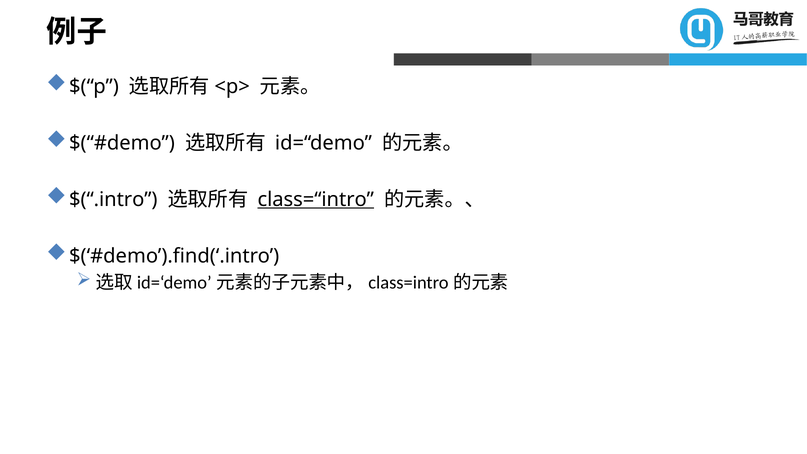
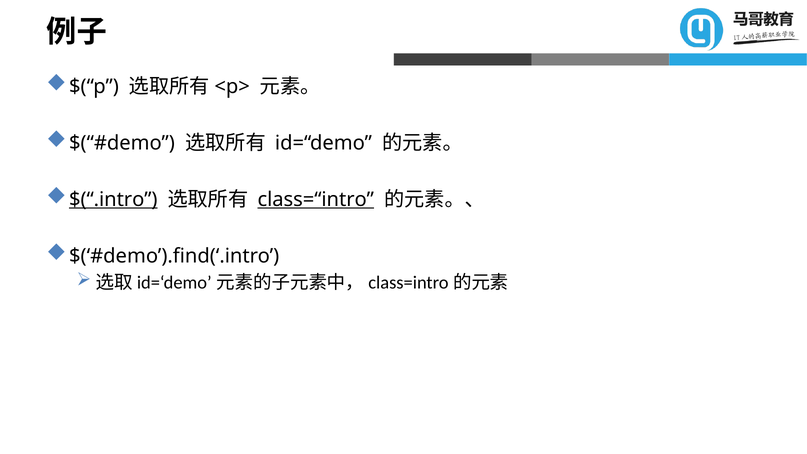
$(“.intro underline: none -> present
